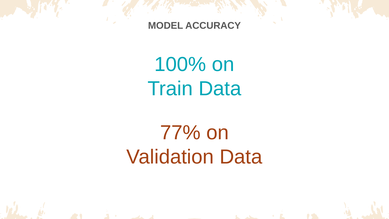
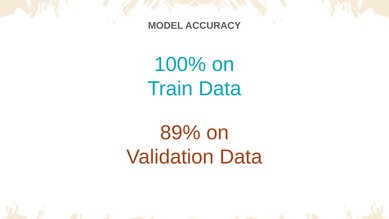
77%: 77% -> 89%
